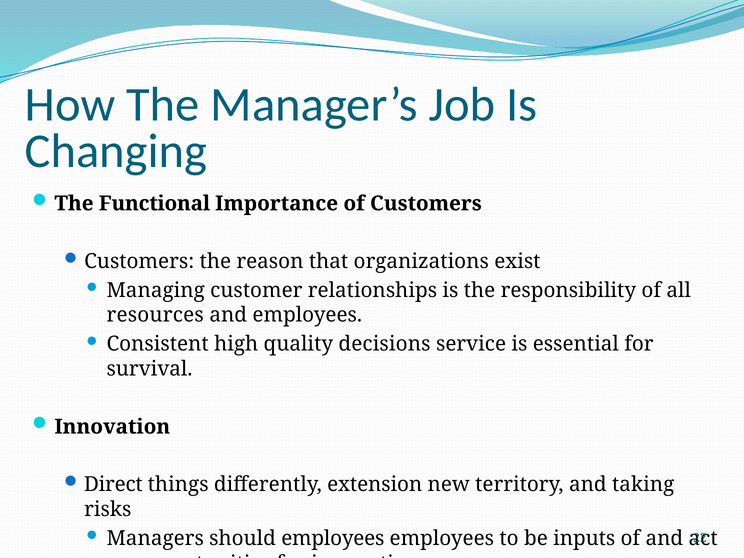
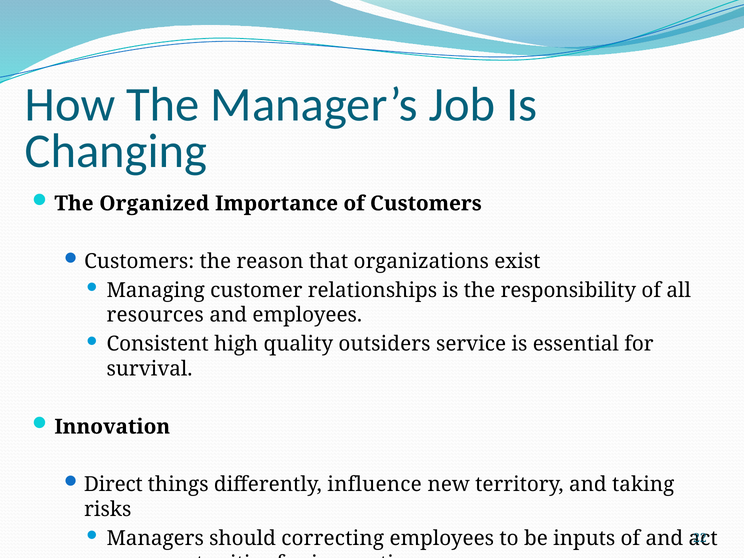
Functional: Functional -> Organized
decisions: decisions -> outsiders
extension: extension -> influence
should employees: employees -> correcting
